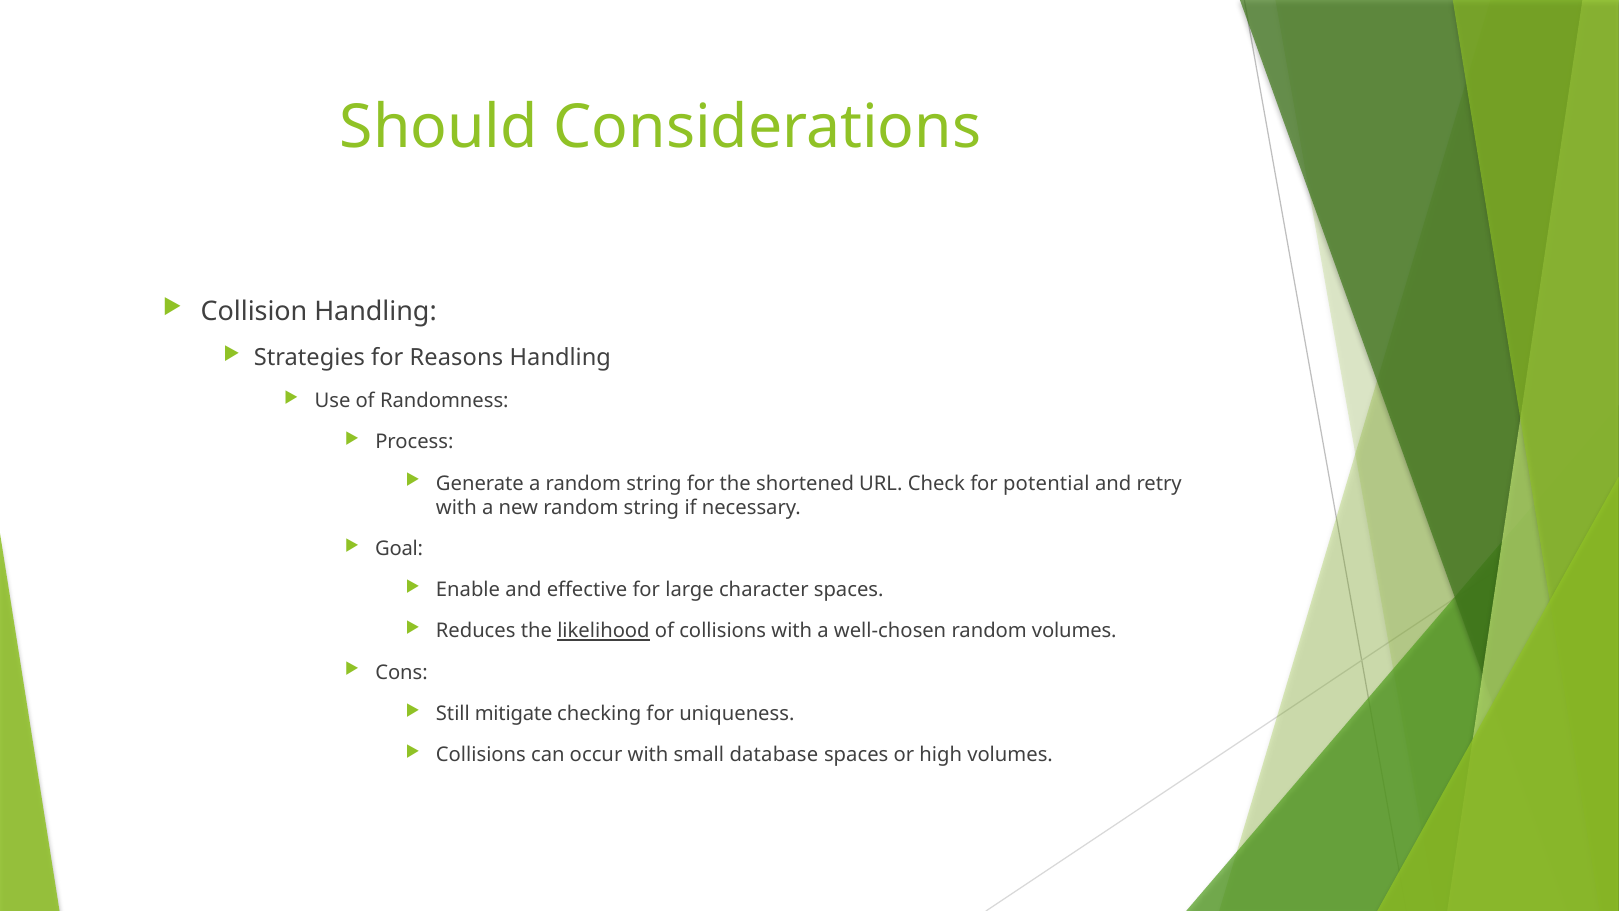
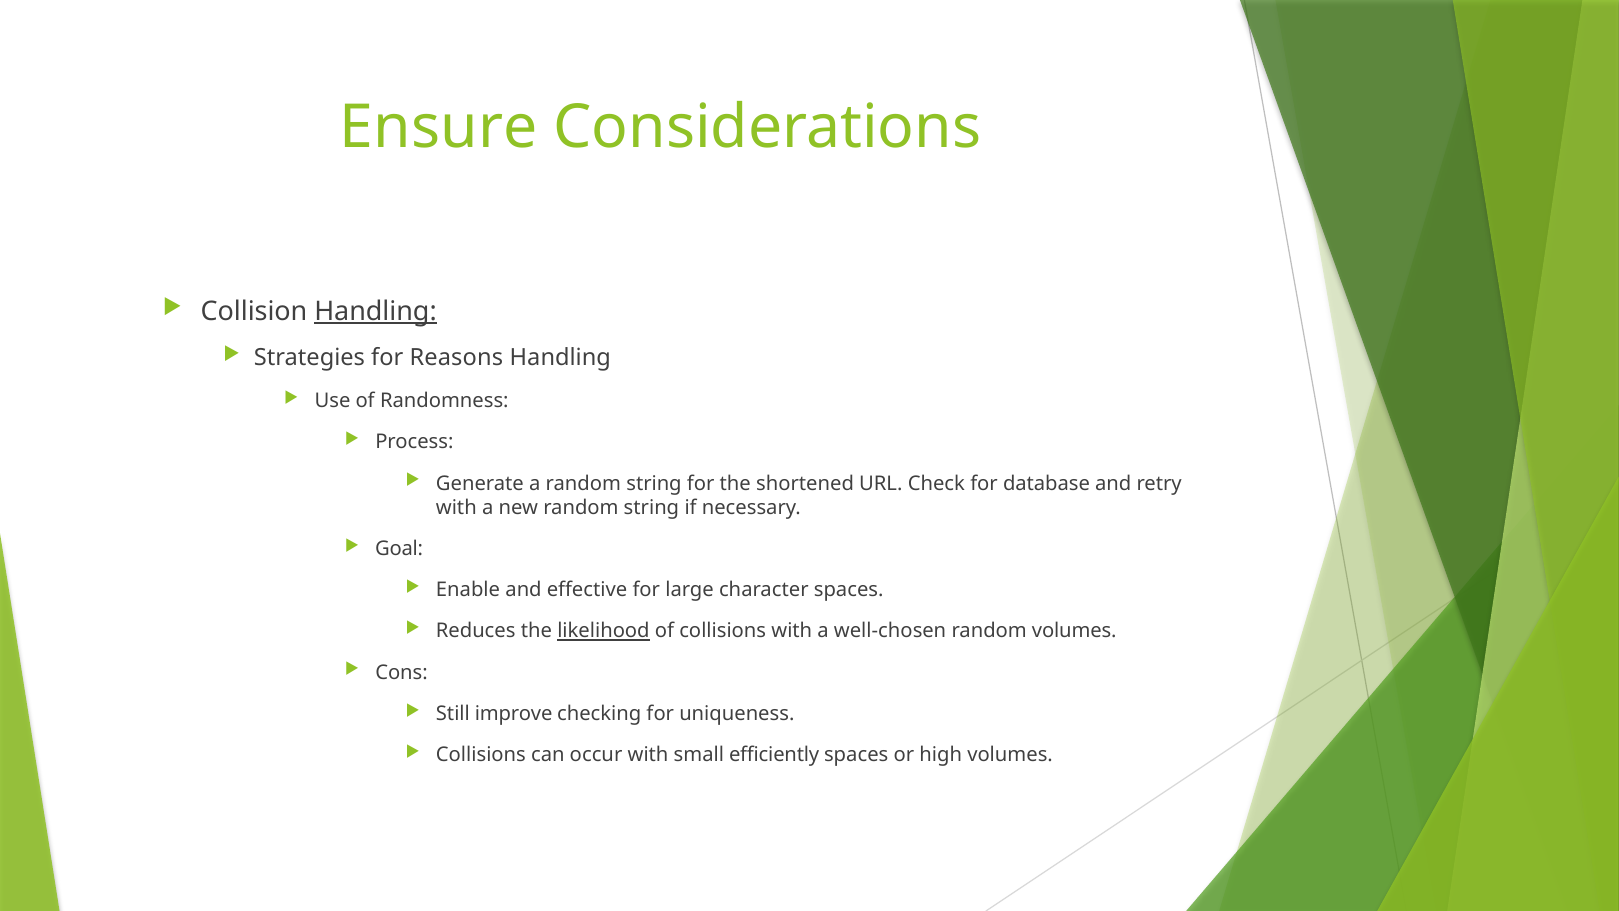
Should: Should -> Ensure
Handling at (376, 311) underline: none -> present
potential: potential -> database
mitigate: mitigate -> improve
database: database -> efficiently
